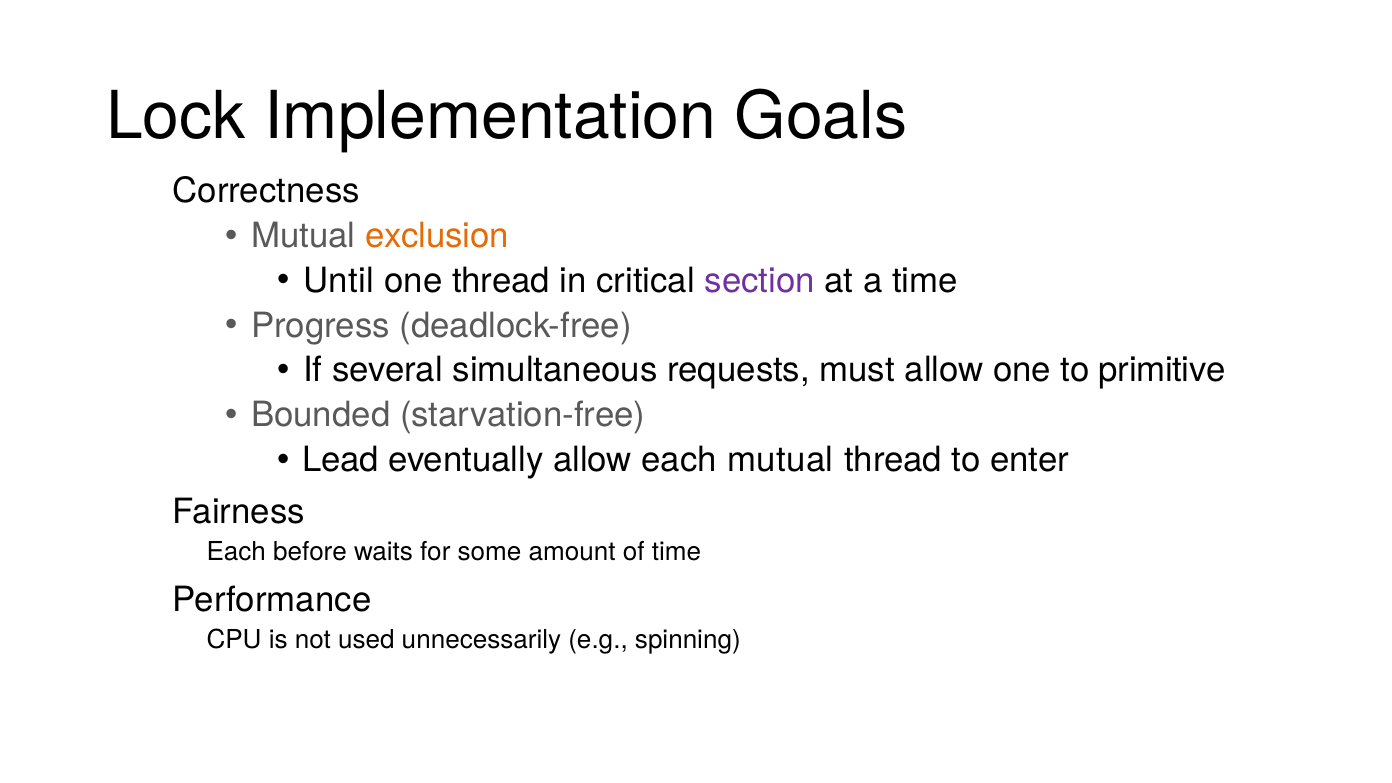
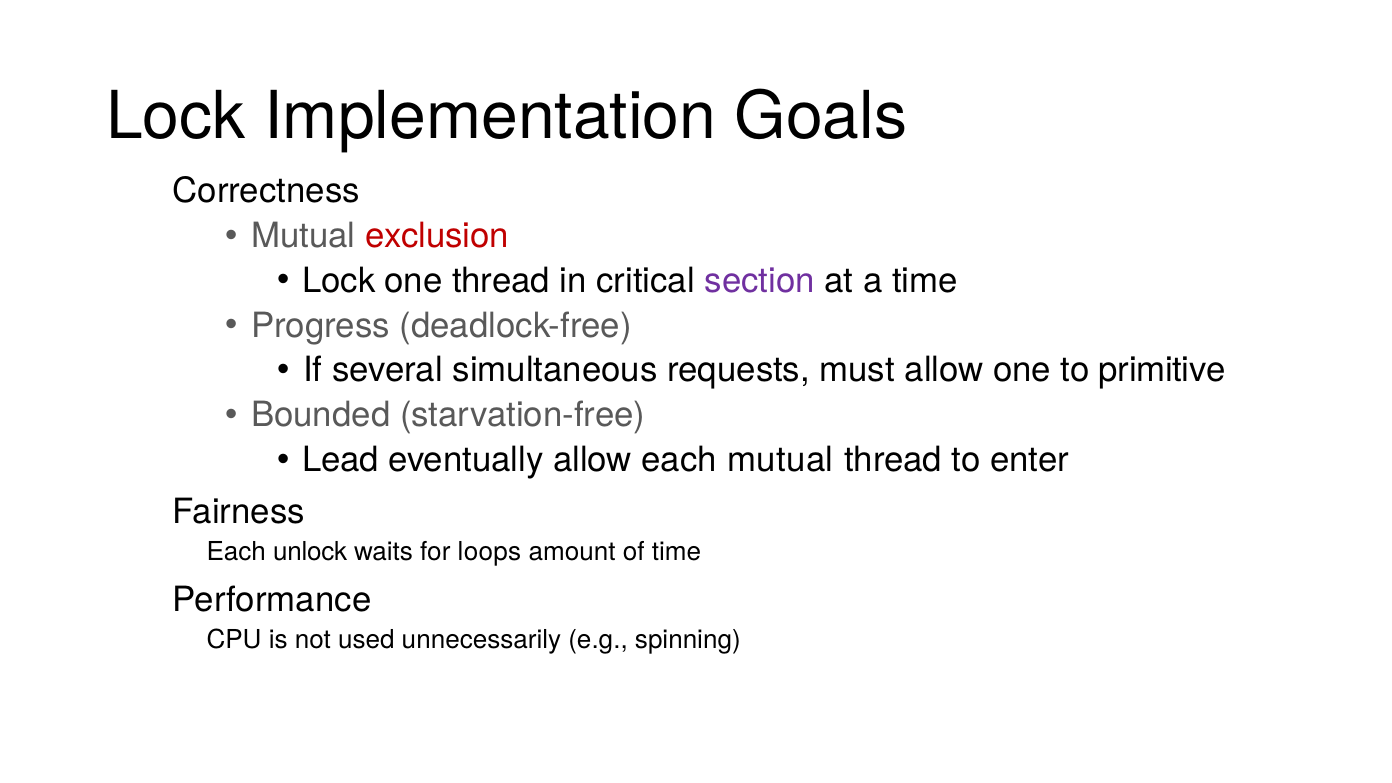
exclusion colour: orange -> red
Until at (339, 281): Until -> Lock
before: before -> unlock
some: some -> loops
